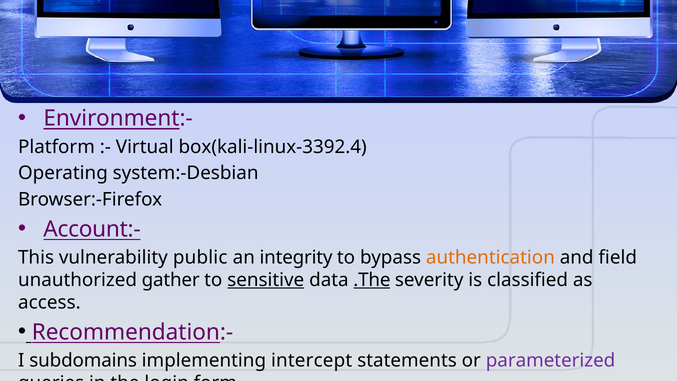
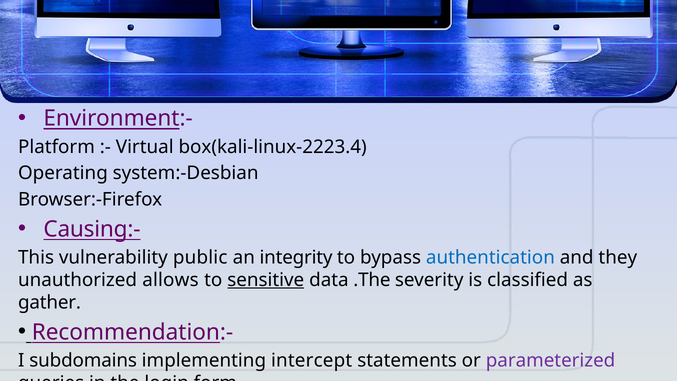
box(kali-linux-3392.4: box(kali-linux-3392.4 -> box(kali-linux-2223.4
Account:-: Account:- -> Causing:-
authentication colour: orange -> blue
field: field -> they
gather: gather -> allows
.The underline: present -> none
access: access -> gather
